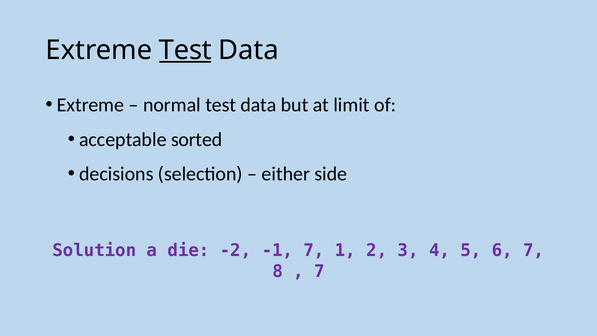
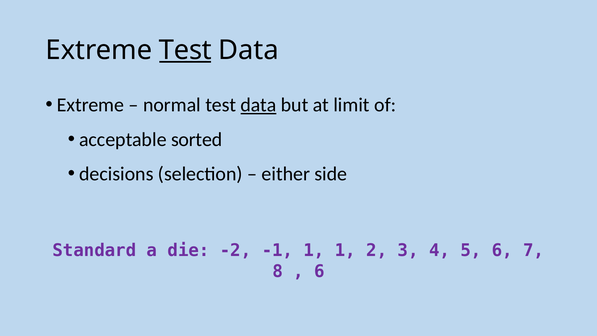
data at (258, 105) underline: none -> present
Solution: Solution -> Standard
-1 7: 7 -> 1
7 at (319, 271): 7 -> 6
